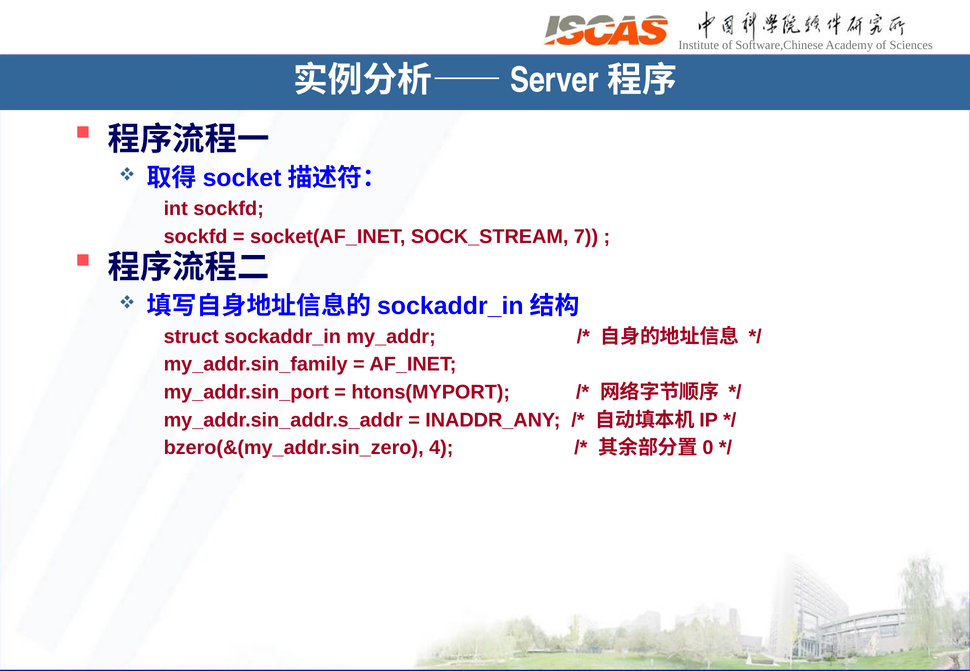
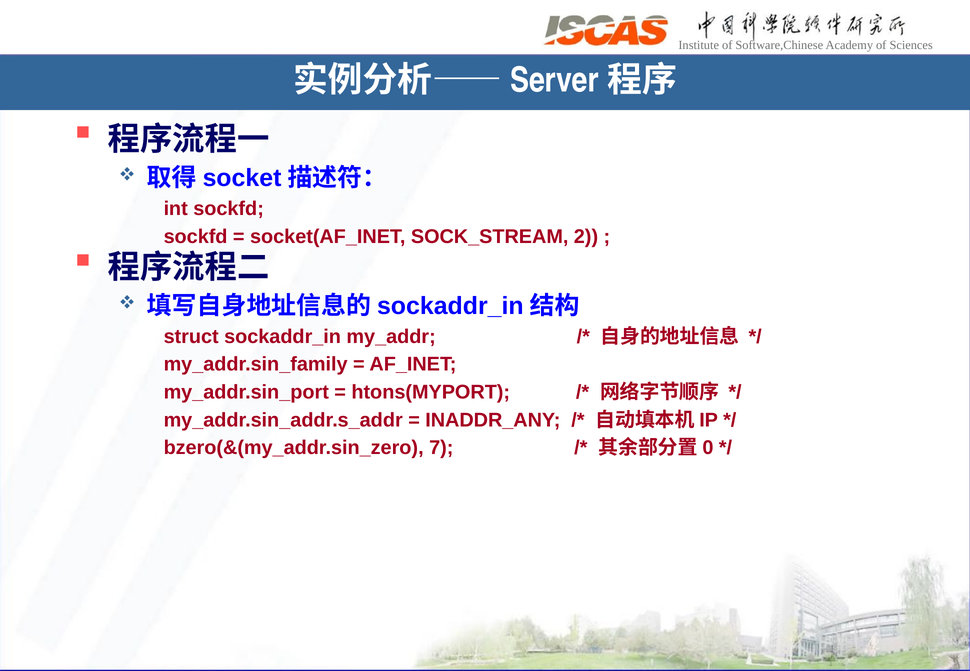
7: 7 -> 2
4: 4 -> 7
